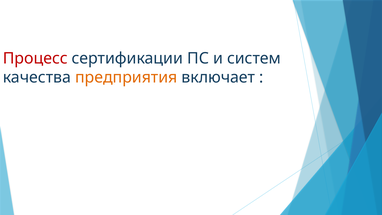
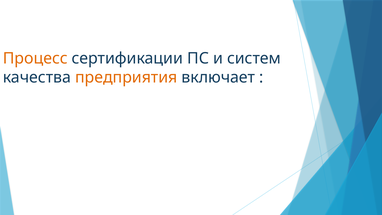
Процесс colour: red -> orange
